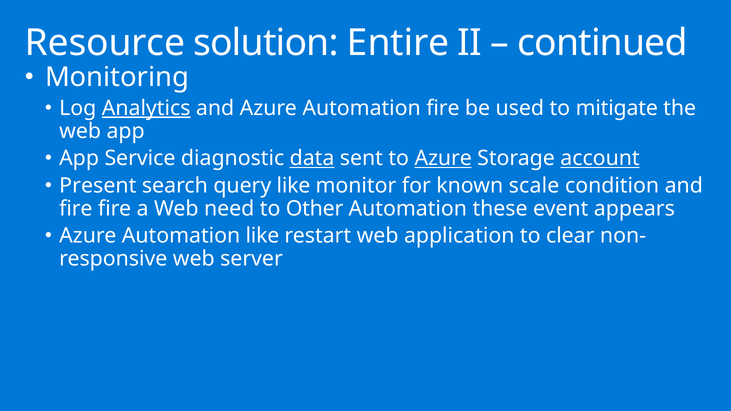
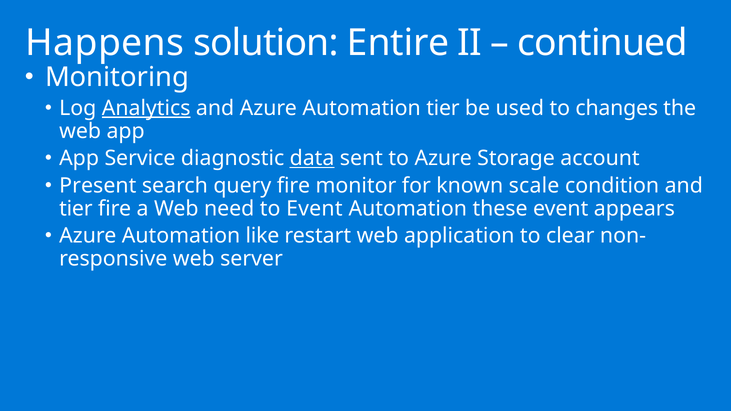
Resource: Resource -> Happens
Automation fire: fire -> tier
mitigate: mitigate -> changes
Azure at (443, 158) underline: present -> none
account underline: present -> none
query like: like -> fire
fire at (76, 209): fire -> tier
to Other: Other -> Event
